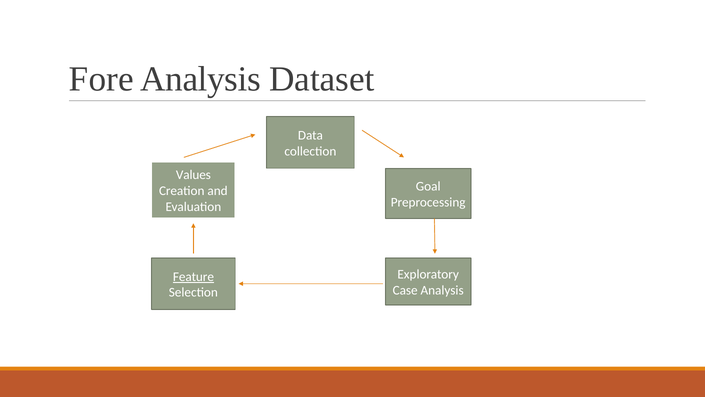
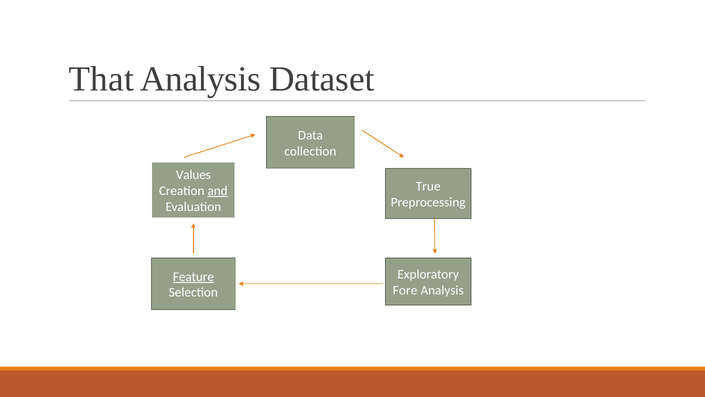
Fore: Fore -> That
Goal: Goal -> True
and underline: none -> present
Case: Case -> Fore
